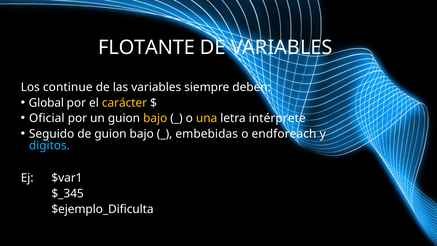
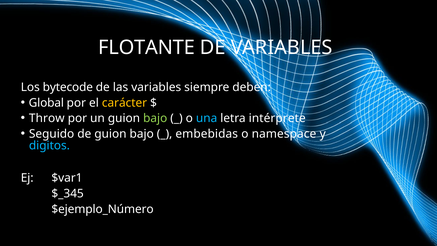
continue: continue -> bytecode
Oficial: Oficial -> Throw
bajo at (155, 118) colour: yellow -> light green
una colour: yellow -> light blue
endforeach: endforeach -> namespace
$ejemplo_Dificulta: $ejemplo_Dificulta -> $ejemplo_Número
